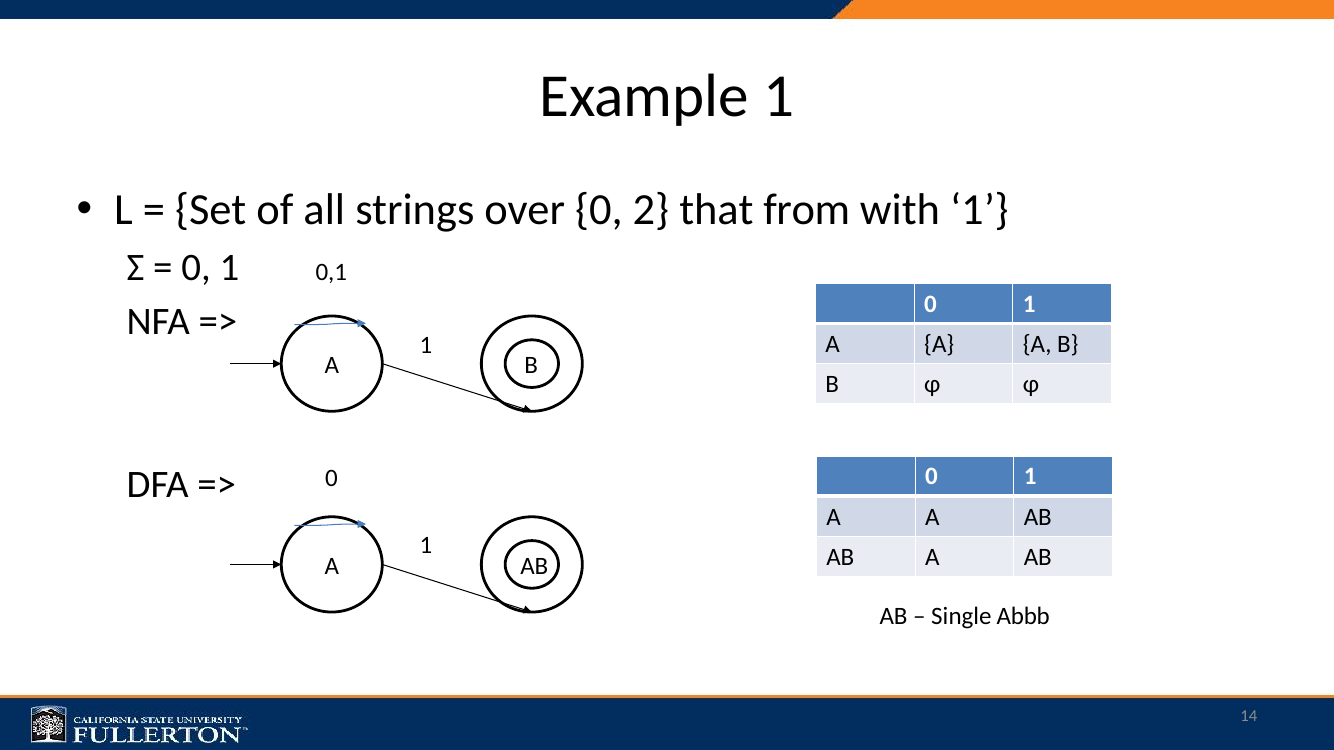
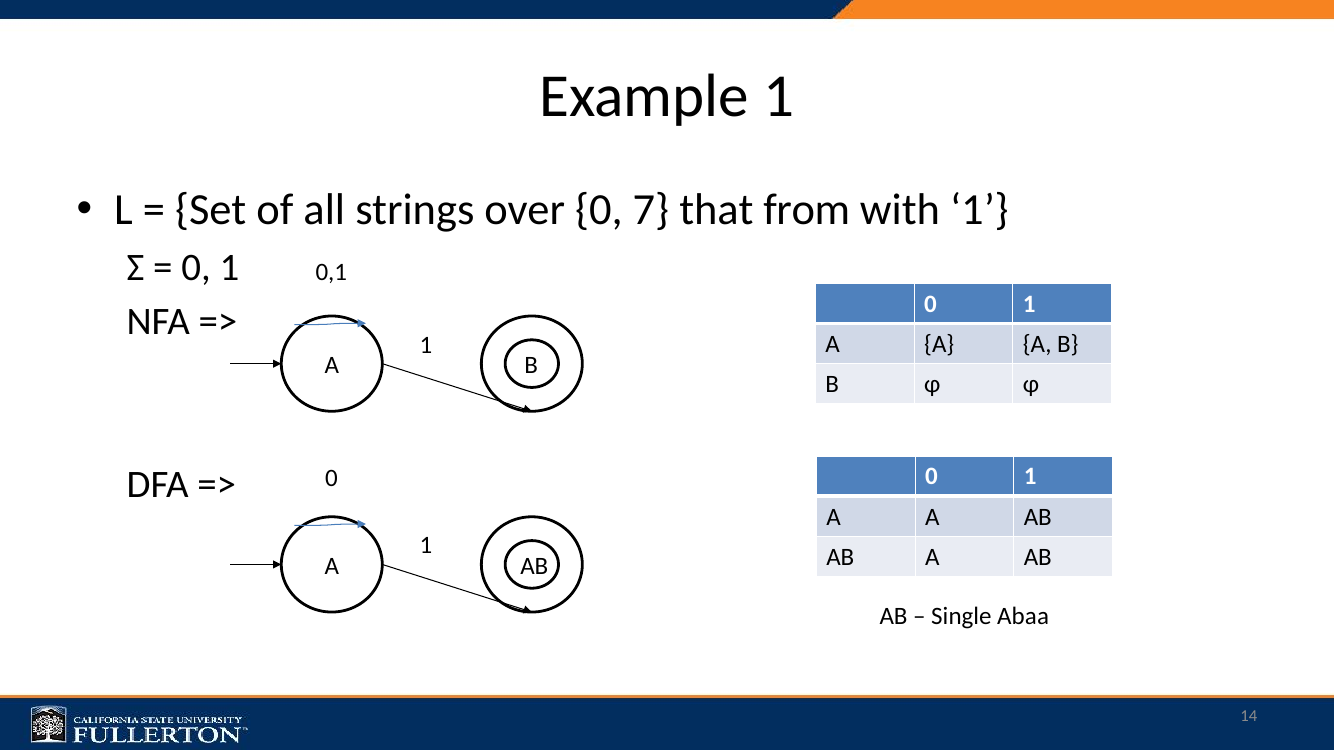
2: 2 -> 7
Abbb: Abbb -> Abaa
